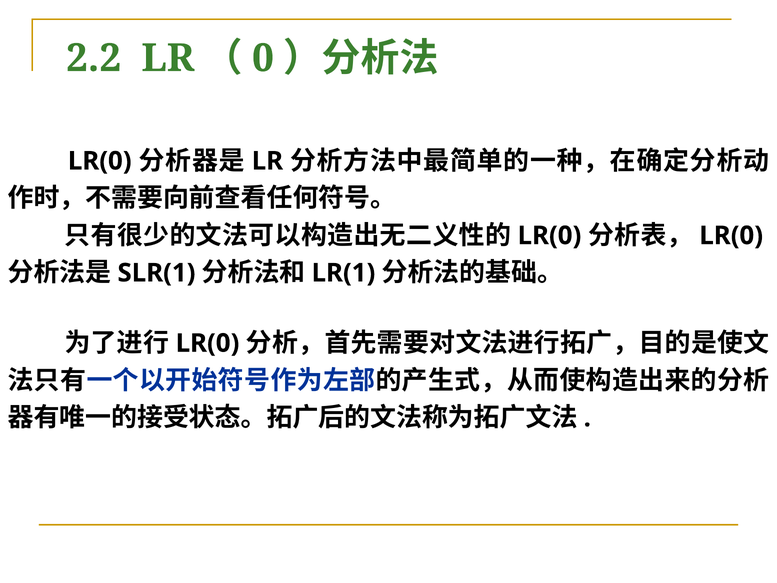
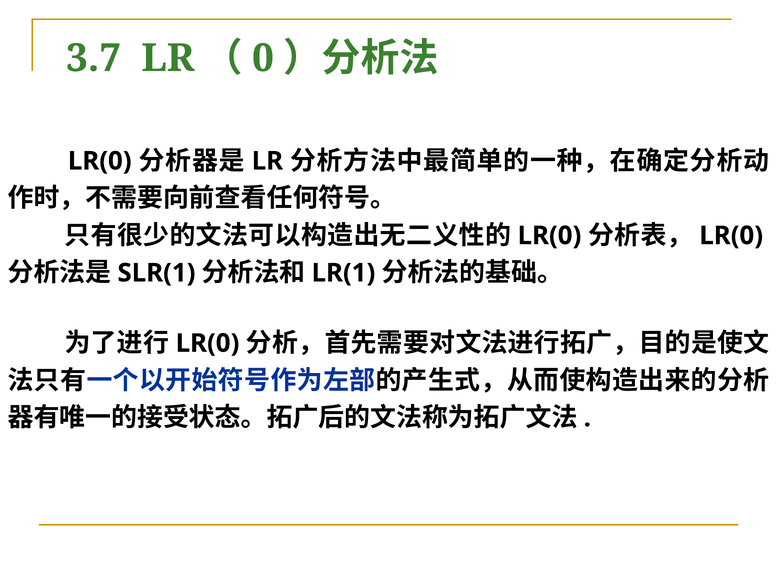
2.2: 2.2 -> 3.7
